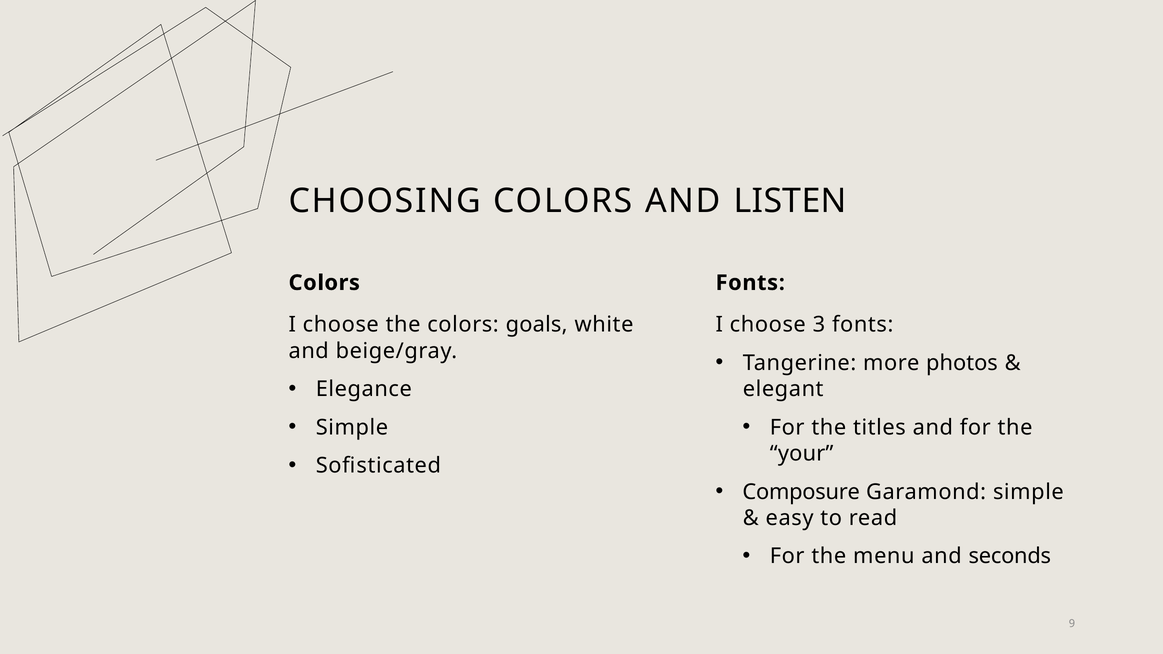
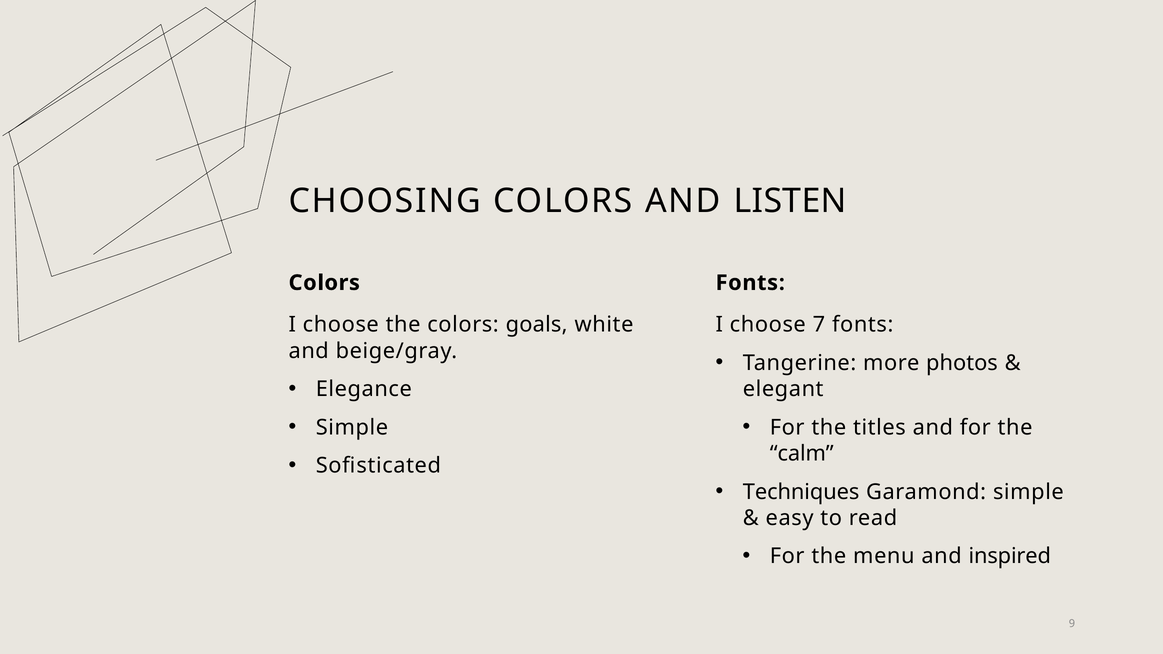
3: 3 -> 7
your: your -> calm
Composure: Composure -> Techniques
seconds: seconds -> inspired
